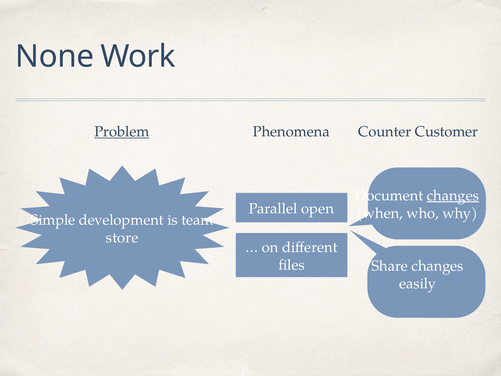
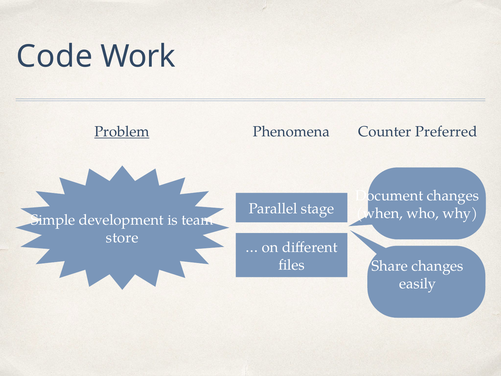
None: None -> Code
Customer: Customer -> Preferred
changes at (453, 195) underline: present -> none
open: open -> stage
